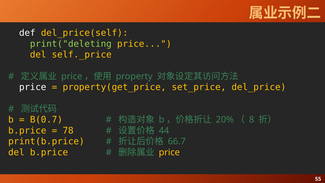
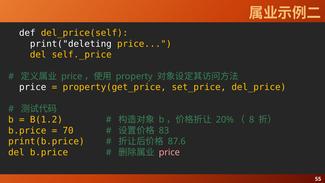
print("deleting colour: light green -> white
B(0.7: B(0.7 -> B(1.2
78: 78 -> 70
44: 44 -> 83
66.7: 66.7 -> 87.6
price at (169, 152) colour: yellow -> pink
